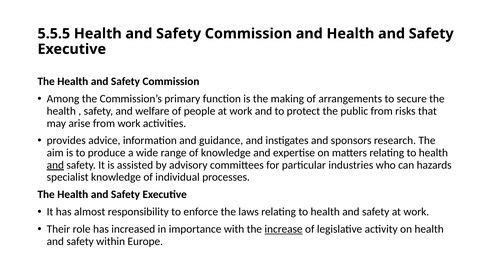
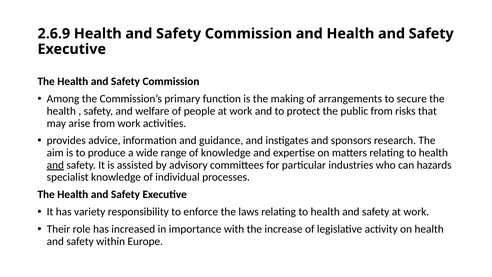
5.5.5: 5.5.5 -> 2.6.9
almost: almost -> variety
increase underline: present -> none
